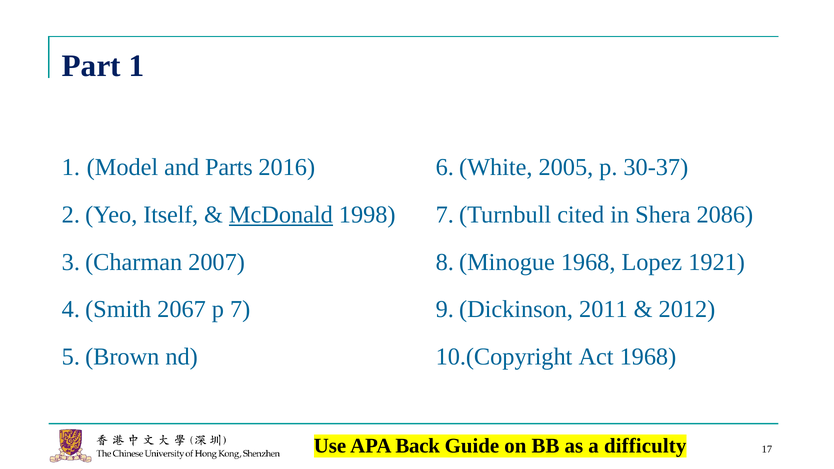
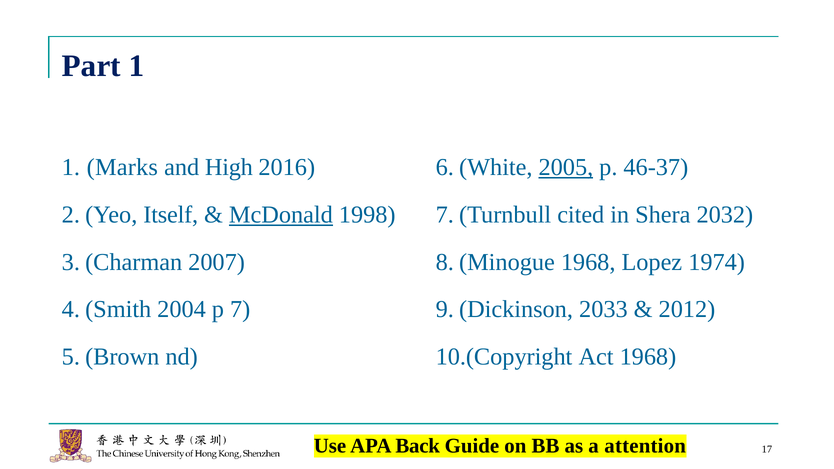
Model: Model -> Marks
Parts: Parts -> High
2005 underline: none -> present
30-37: 30-37 -> 46-37
2086: 2086 -> 2032
1921: 1921 -> 1974
2067: 2067 -> 2004
2011: 2011 -> 2033
difficulty: difficulty -> attention
